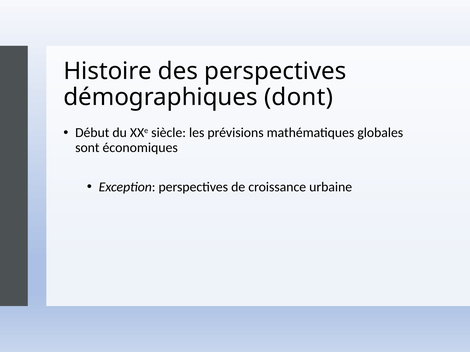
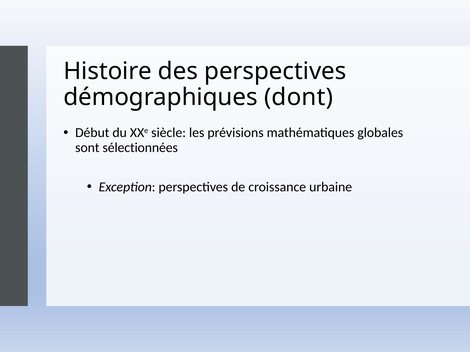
économiques: économiques -> sélectionnées
